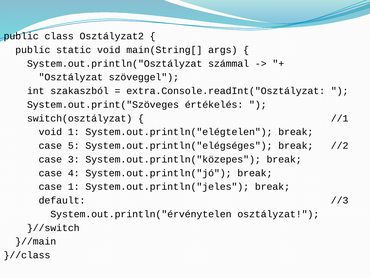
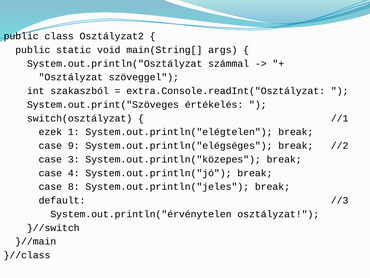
void at (50, 132): void -> ezek
5: 5 -> 9
case 1: 1 -> 8
